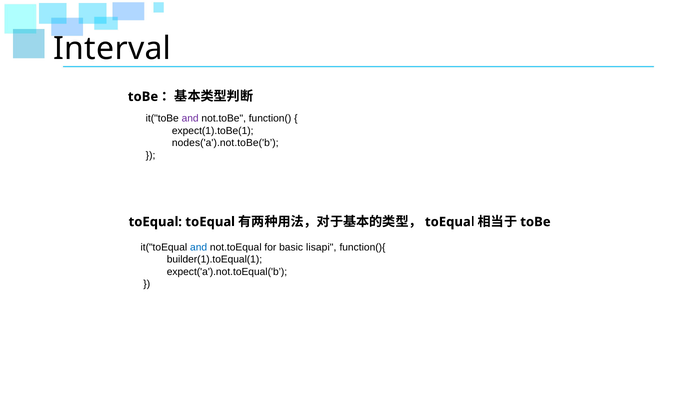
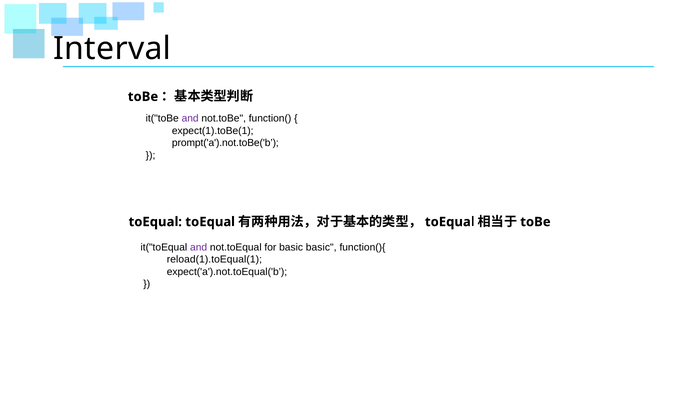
nodes('a').not.toBe('b: nodes('a').not.toBe('b -> prompt('a').not.toBe('b
and at (199, 247) colour: blue -> purple
basic lisapi: lisapi -> basic
builder(1).toEqual(1: builder(1).toEqual(1 -> reload(1).toEqual(1
